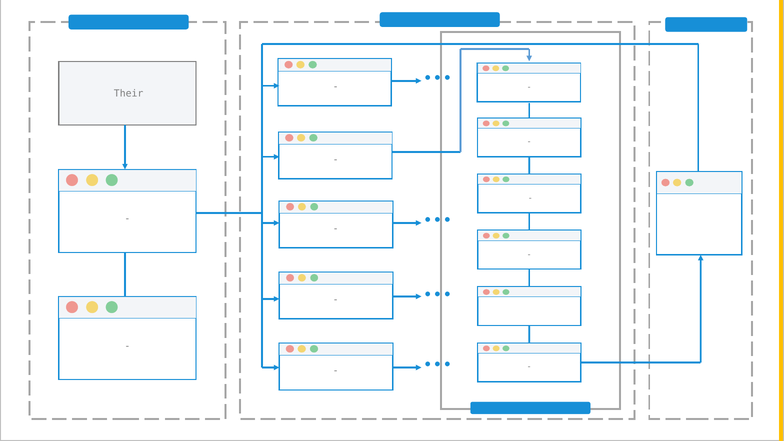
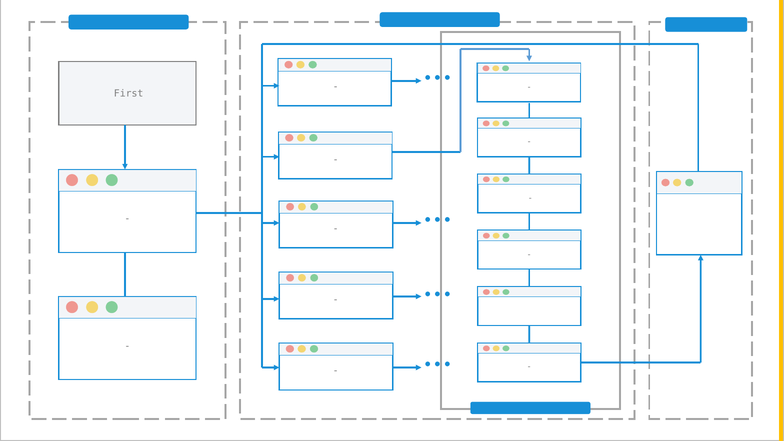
Their: Their -> First
